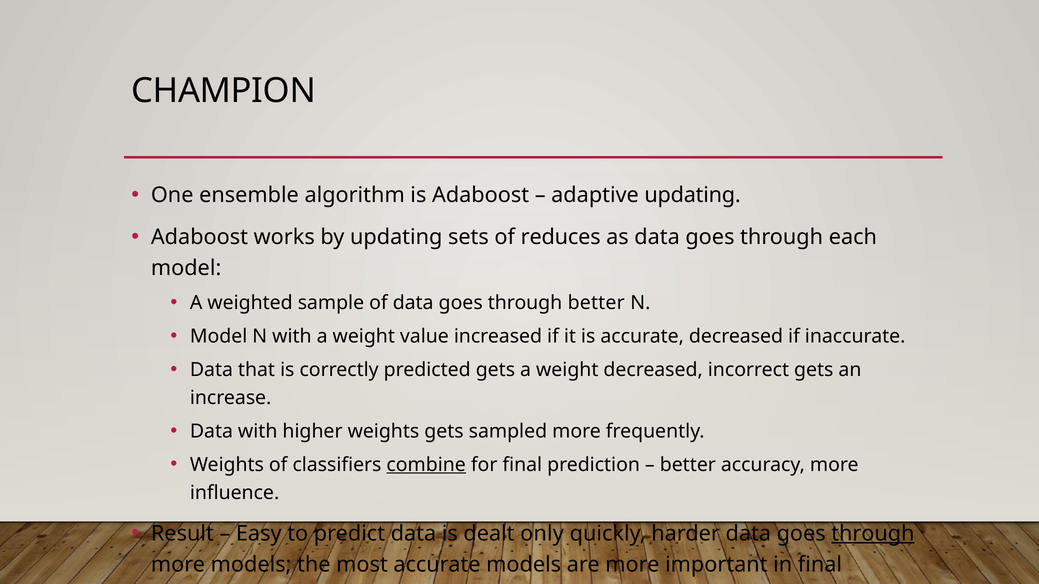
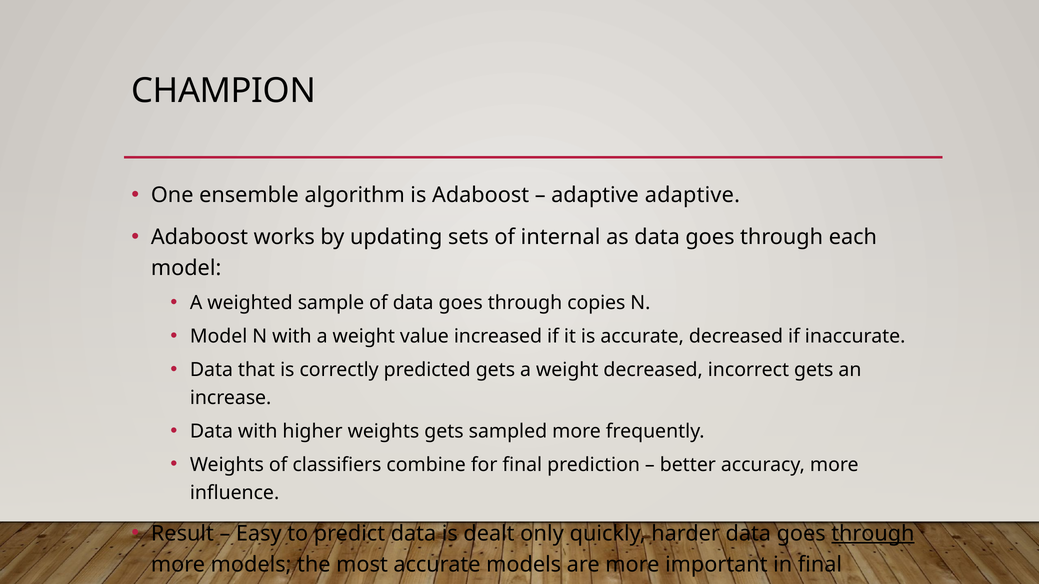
adaptive updating: updating -> adaptive
reduces: reduces -> internal
through better: better -> copies
combine underline: present -> none
